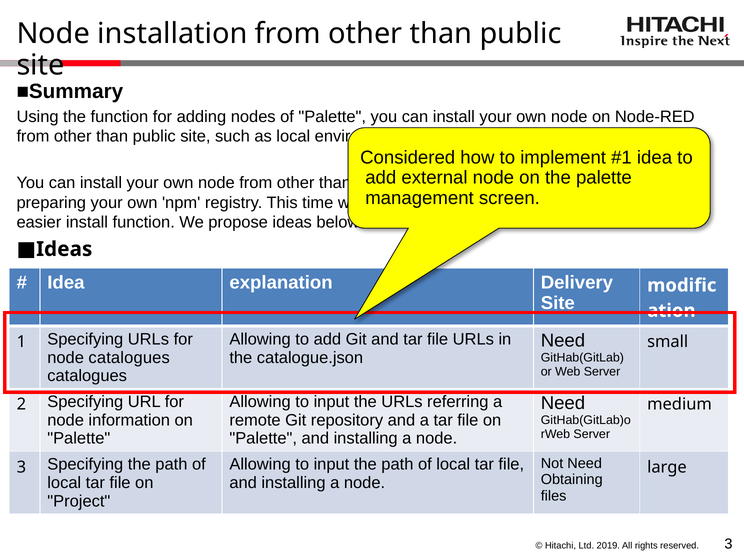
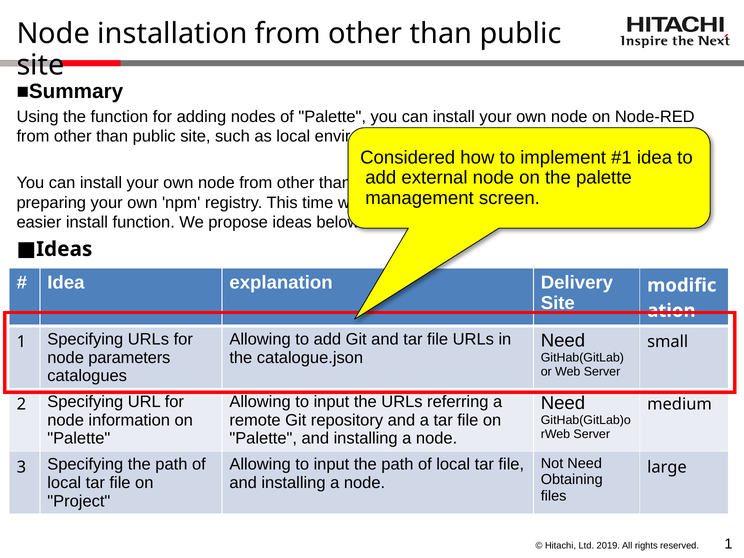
node catalogues: catalogues -> parameters
3 at (729, 544): 3 -> 1
